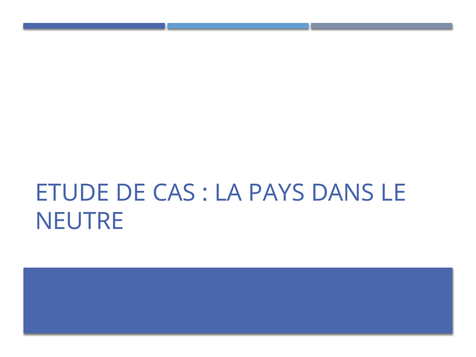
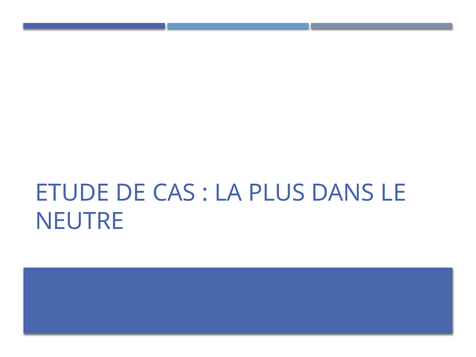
PAYS: PAYS -> PLUS
